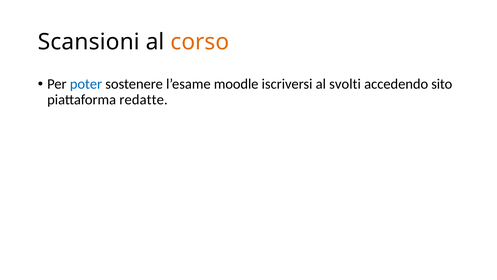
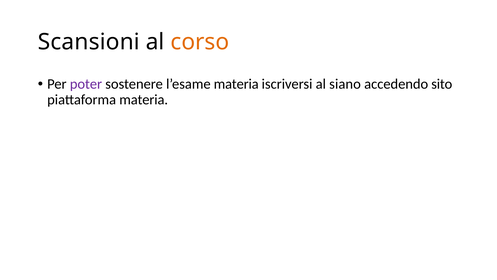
poter colour: blue -> purple
l’esame moodle: moodle -> materia
svolti: svolti -> siano
piattaforma redatte: redatte -> materia
